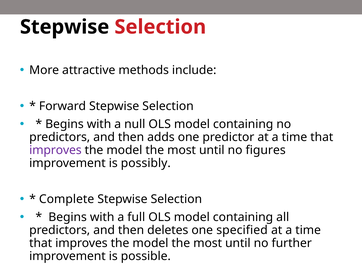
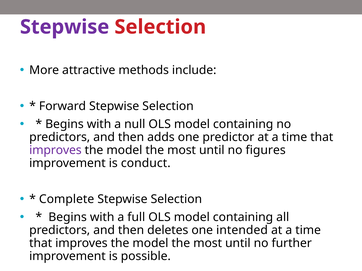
Stepwise at (65, 27) colour: black -> purple
possibly: possibly -> conduct
specified: specified -> intended
